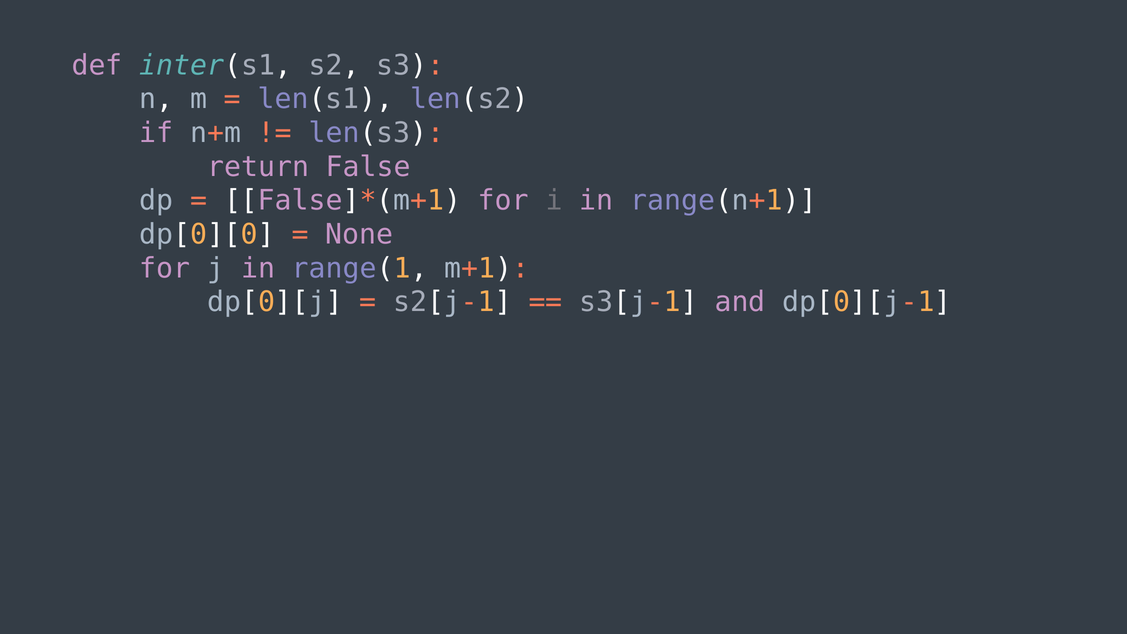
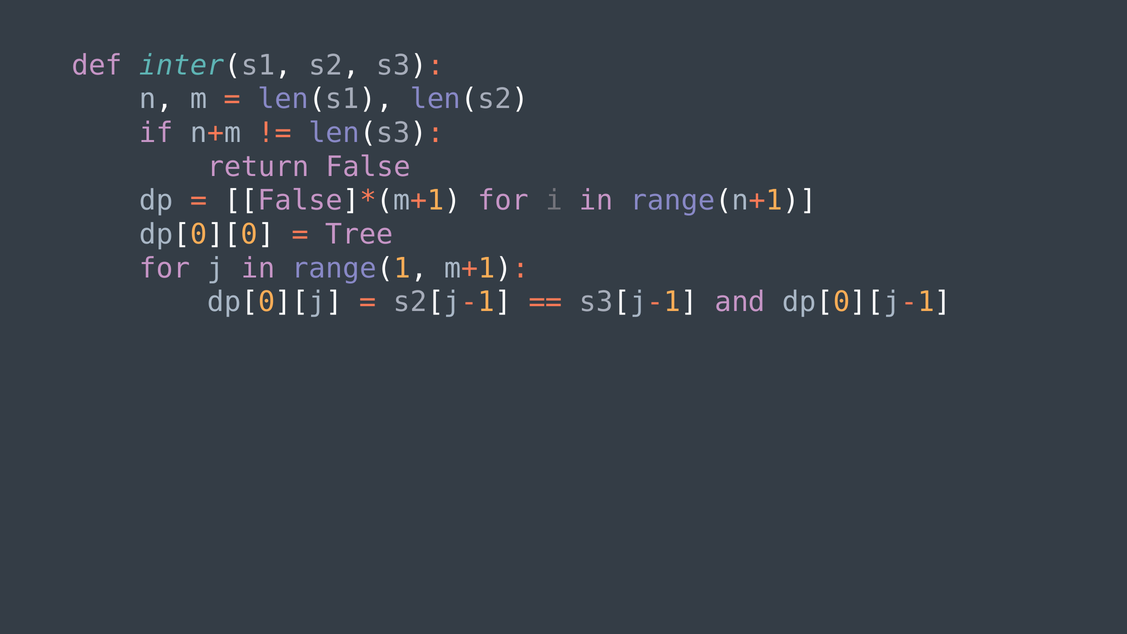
None: None -> Tree
